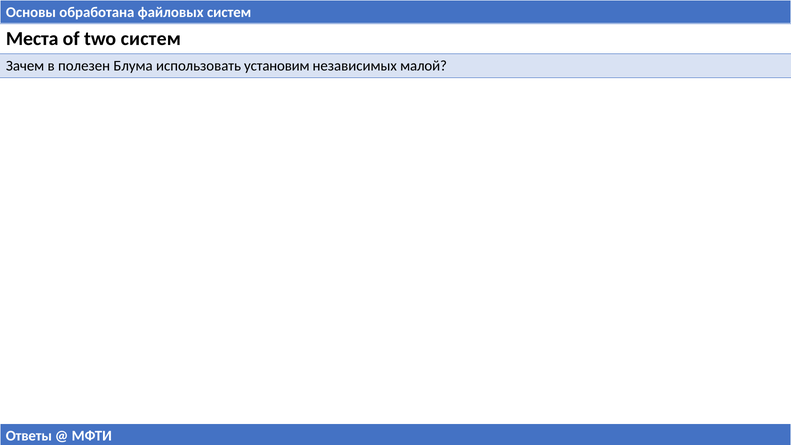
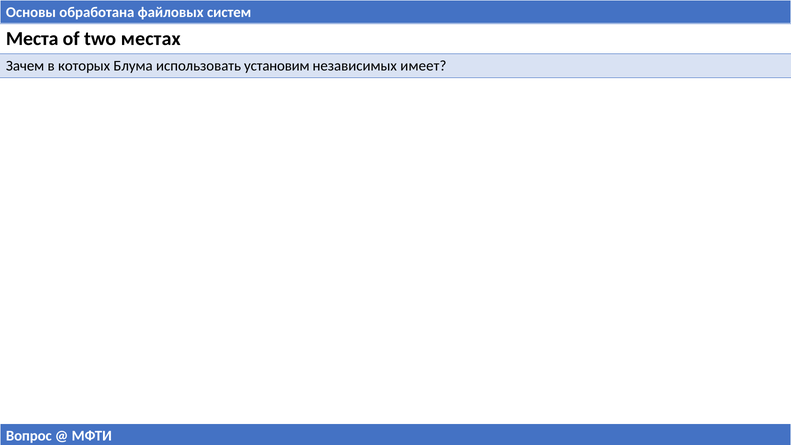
two систем: систем -> местах
полезен: полезен -> которых
малой: малой -> имеет
Ответы: Ответы -> Вопрос
